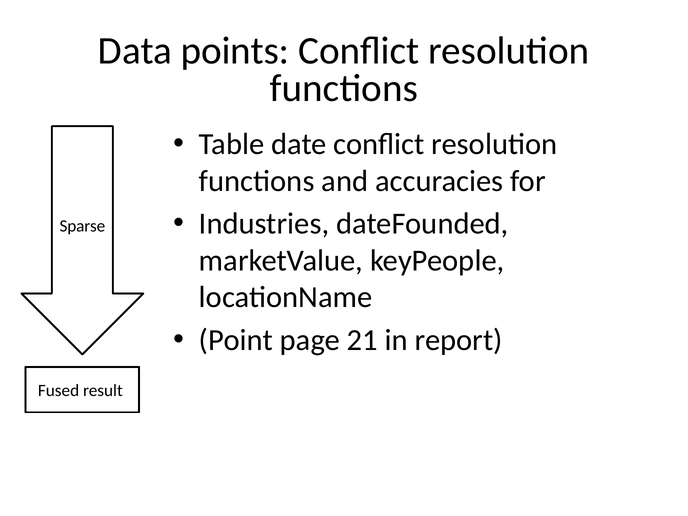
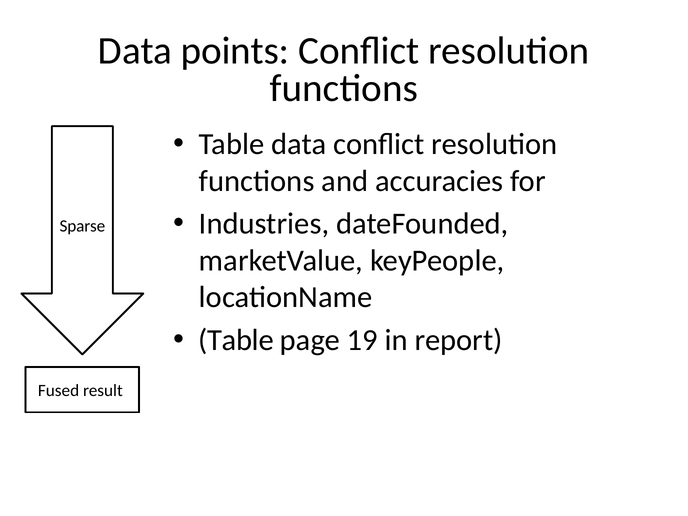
Table date: date -> data
Point at (236, 340): Point -> Table
21: 21 -> 19
